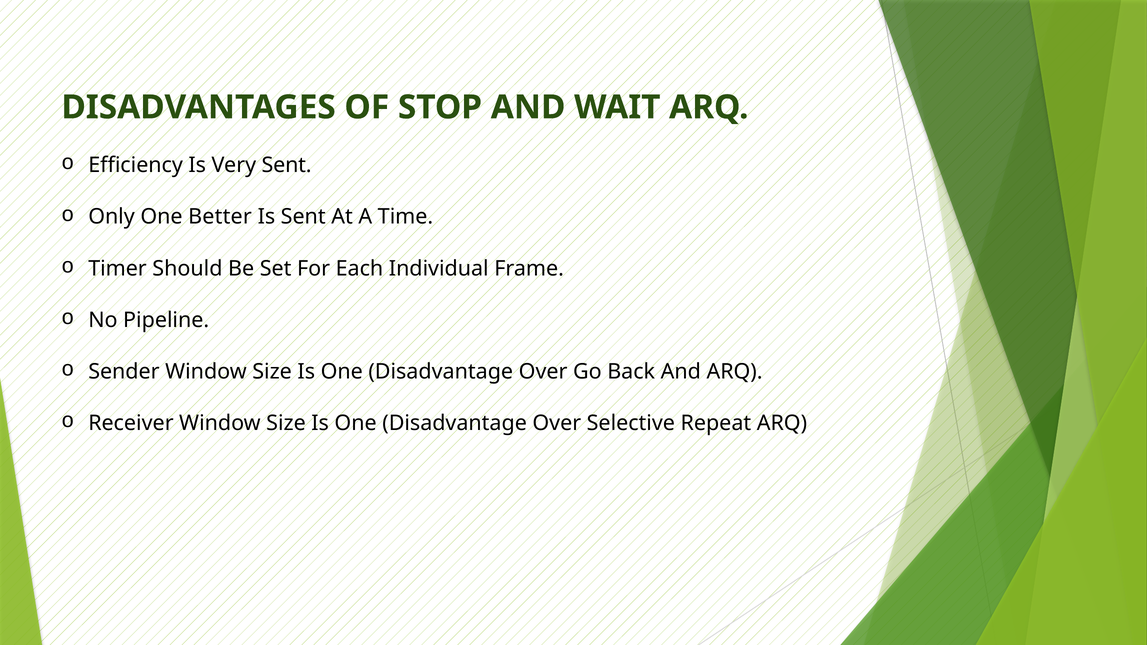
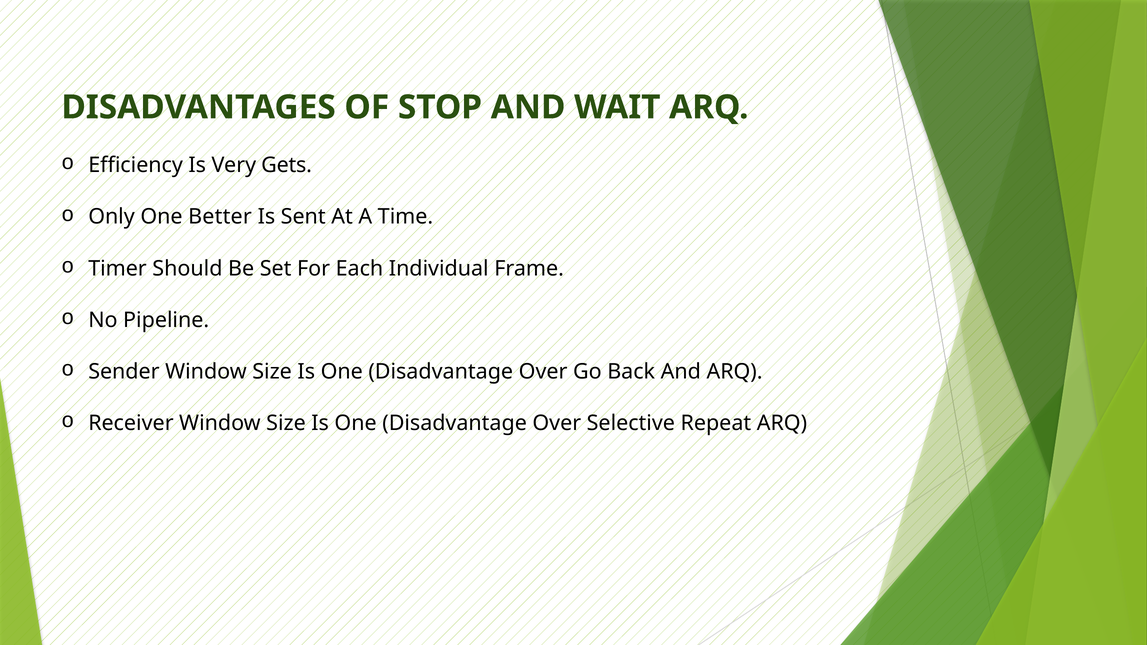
Very Sent: Sent -> Gets
